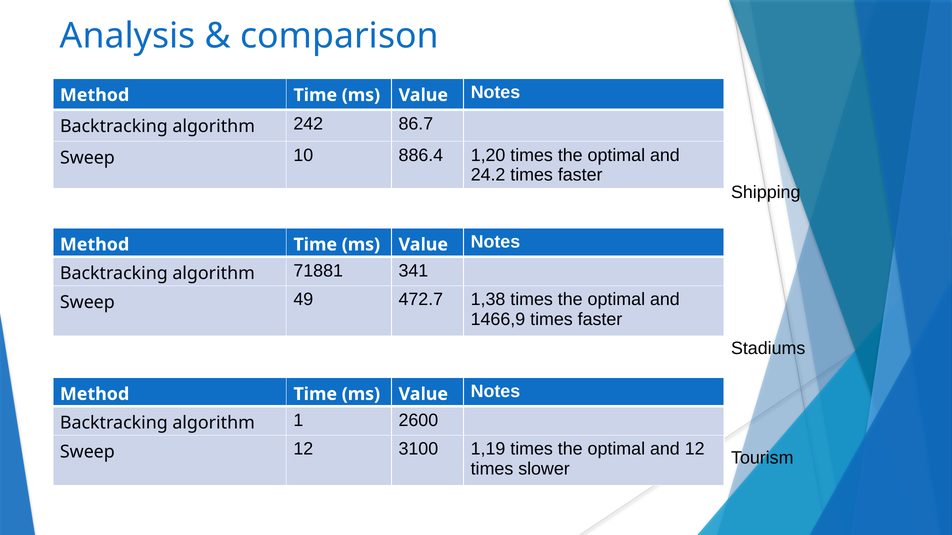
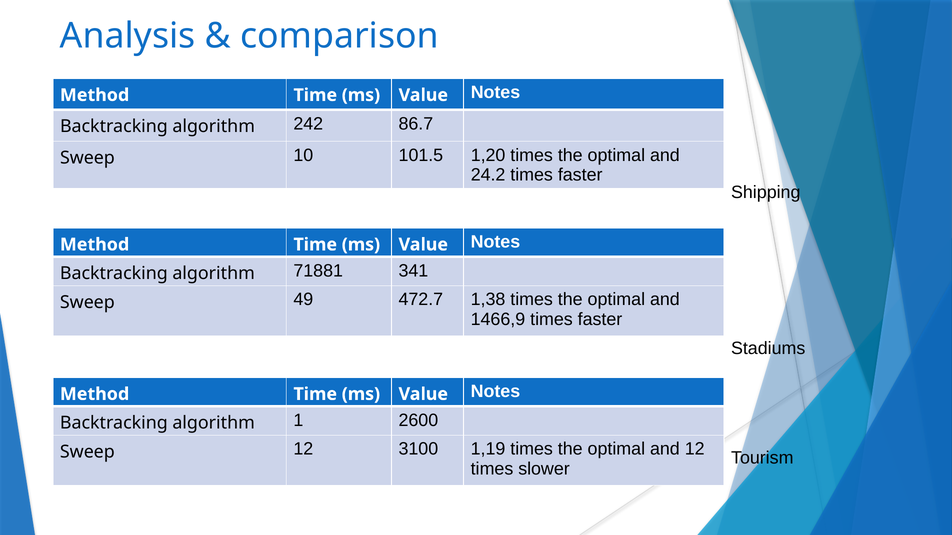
886.4: 886.4 -> 101.5
